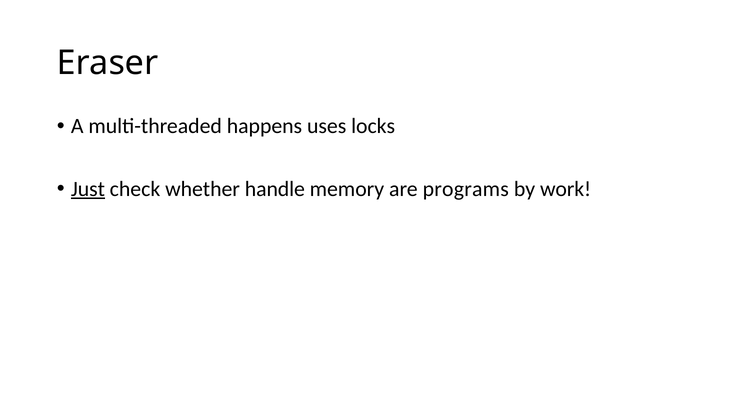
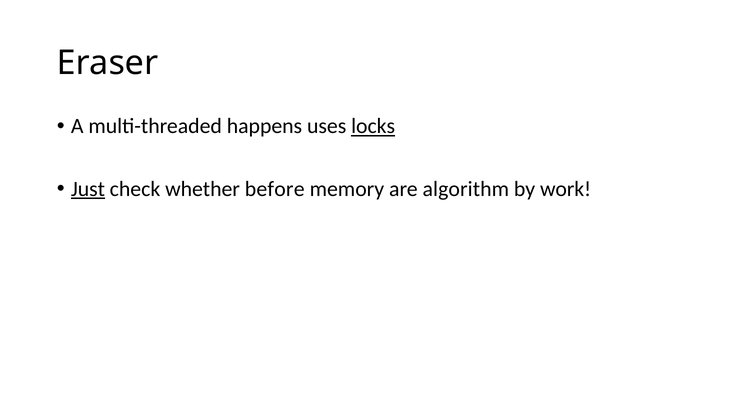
locks underline: none -> present
handle: handle -> before
programs: programs -> algorithm
